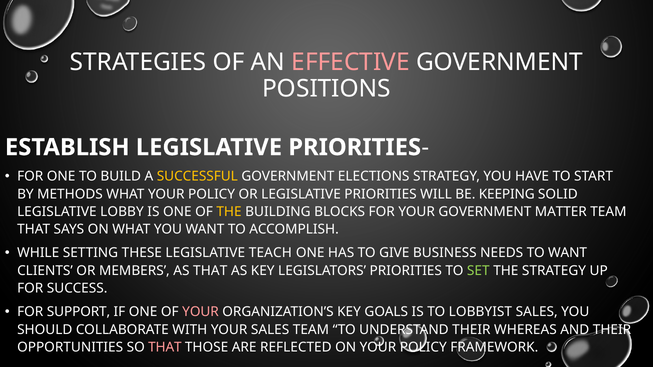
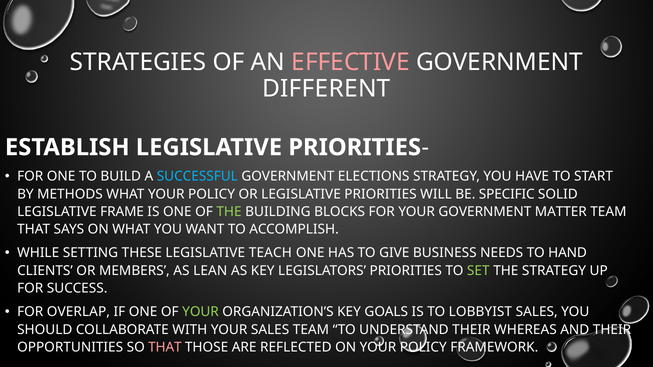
POSITIONS: POSITIONS -> DIFFERENT
SUCCESSFUL colour: yellow -> light blue
KEEPING: KEEPING -> SPECIFIC
LOBBY: LOBBY -> FRAME
THE at (229, 212) colour: yellow -> light green
TO WANT: WANT -> HAND
AS THAT: THAT -> LEAN
SUPPORT: SUPPORT -> OVERLAP
YOUR at (201, 312) colour: pink -> light green
